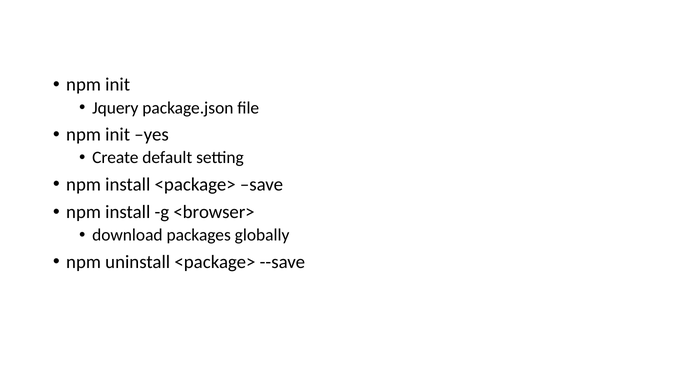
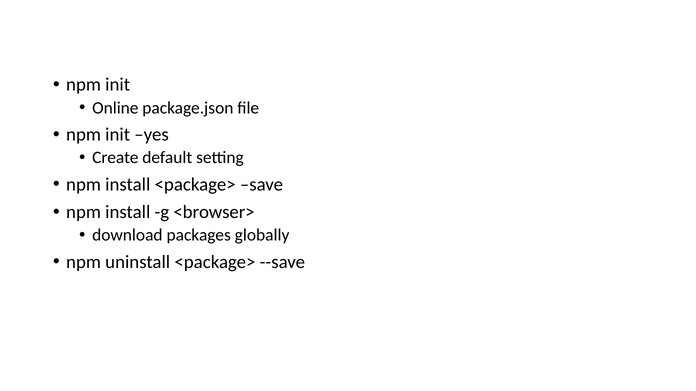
Jquery: Jquery -> Online
